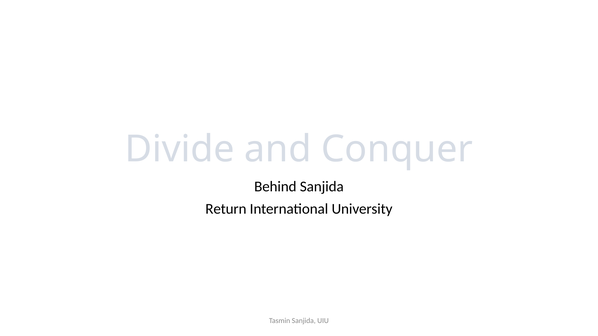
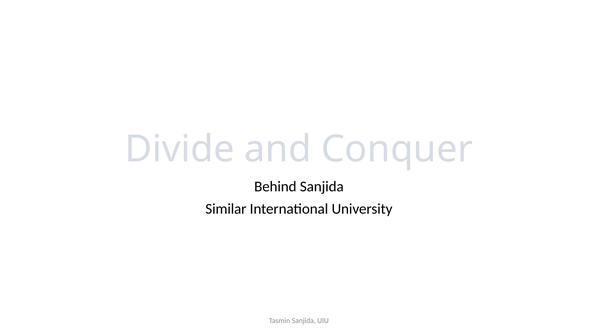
Return: Return -> Similar
